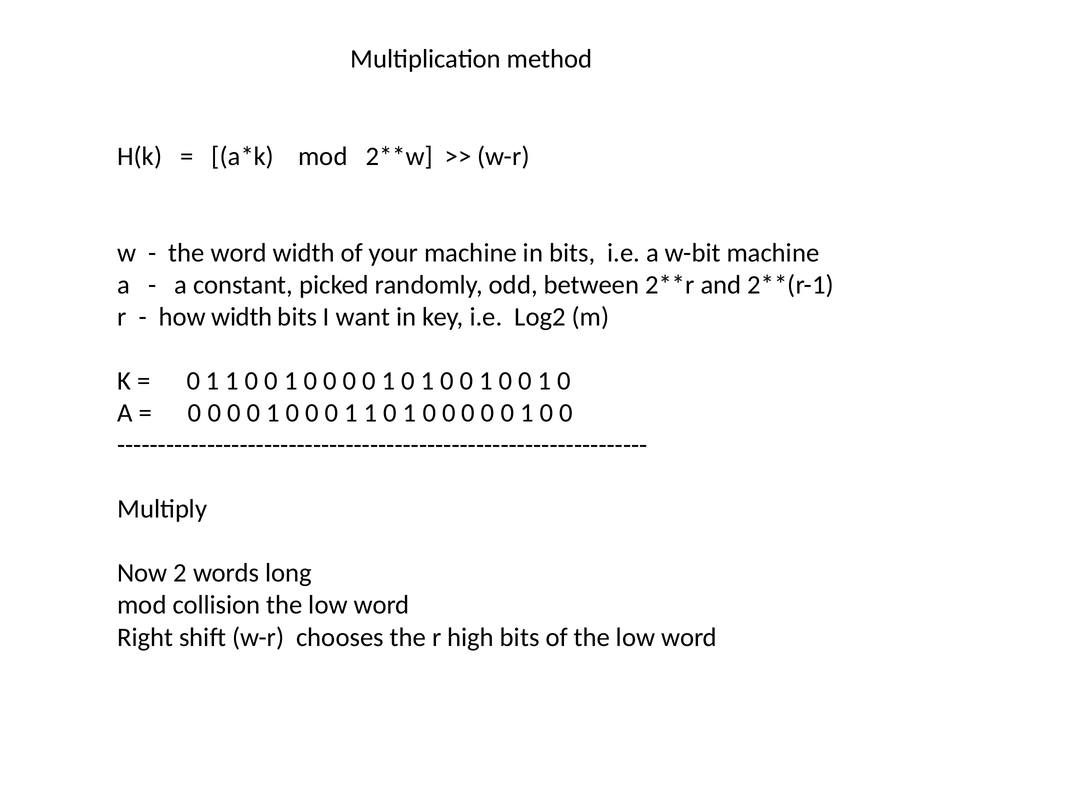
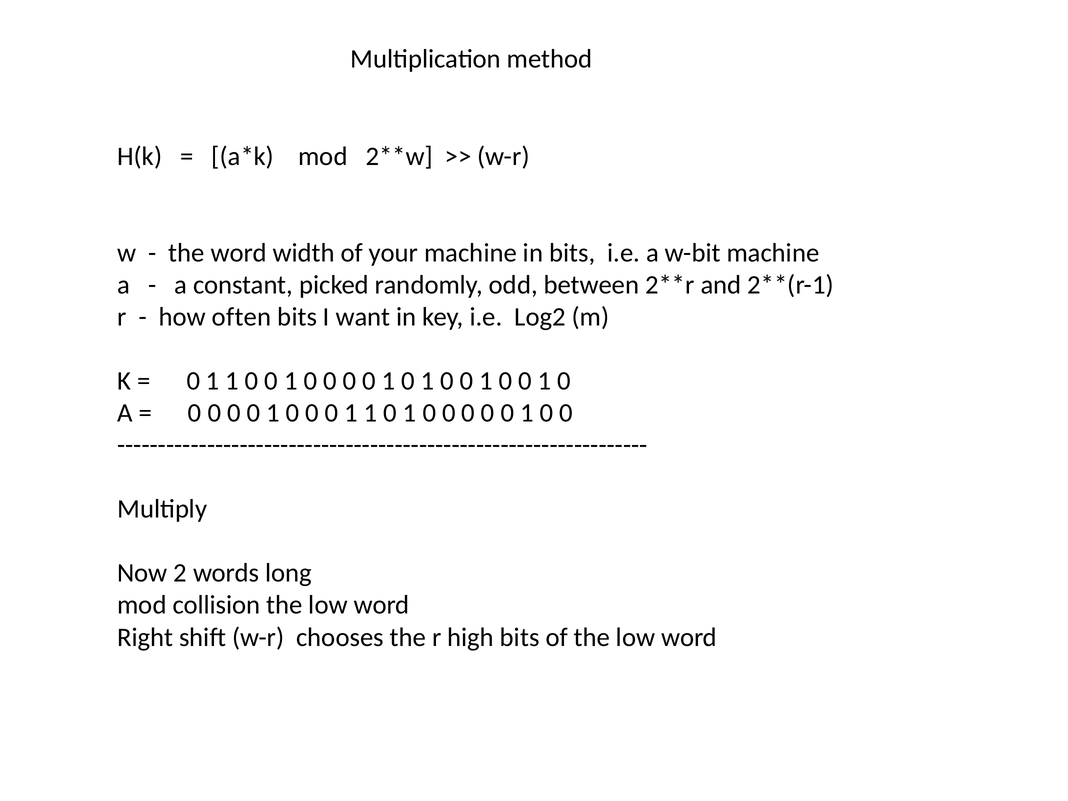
how width: width -> often
